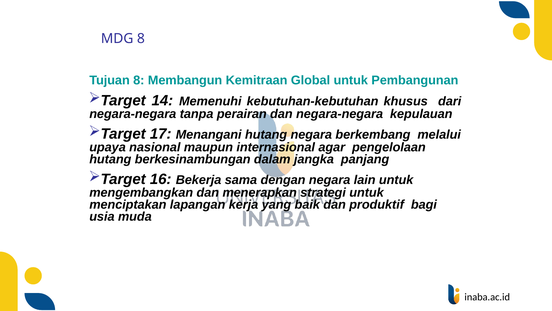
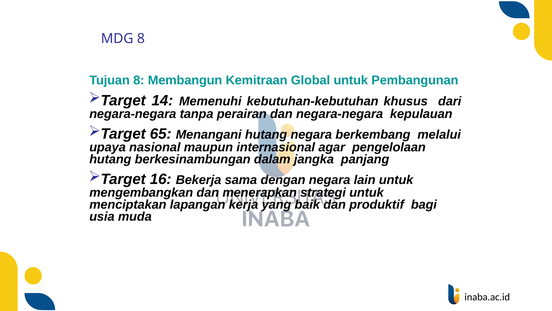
17: 17 -> 65
